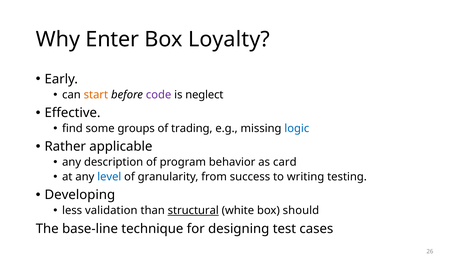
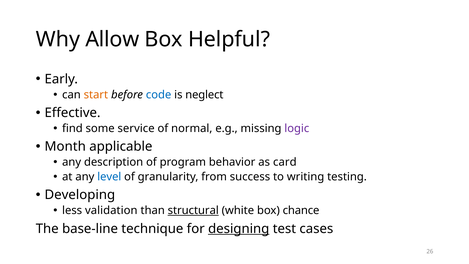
Enter: Enter -> Allow
Loyalty: Loyalty -> Helpful
code colour: purple -> blue
groups: groups -> service
trading: trading -> normal
logic colour: blue -> purple
Rather: Rather -> Month
should: should -> chance
designing underline: none -> present
